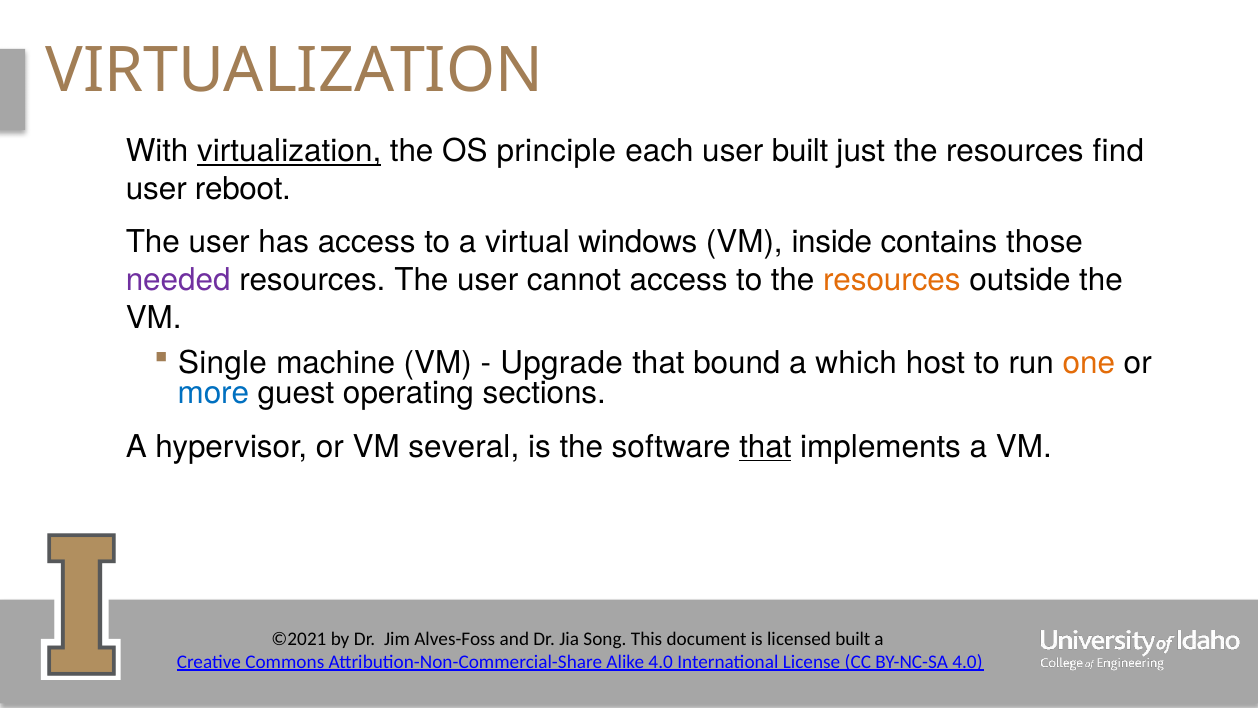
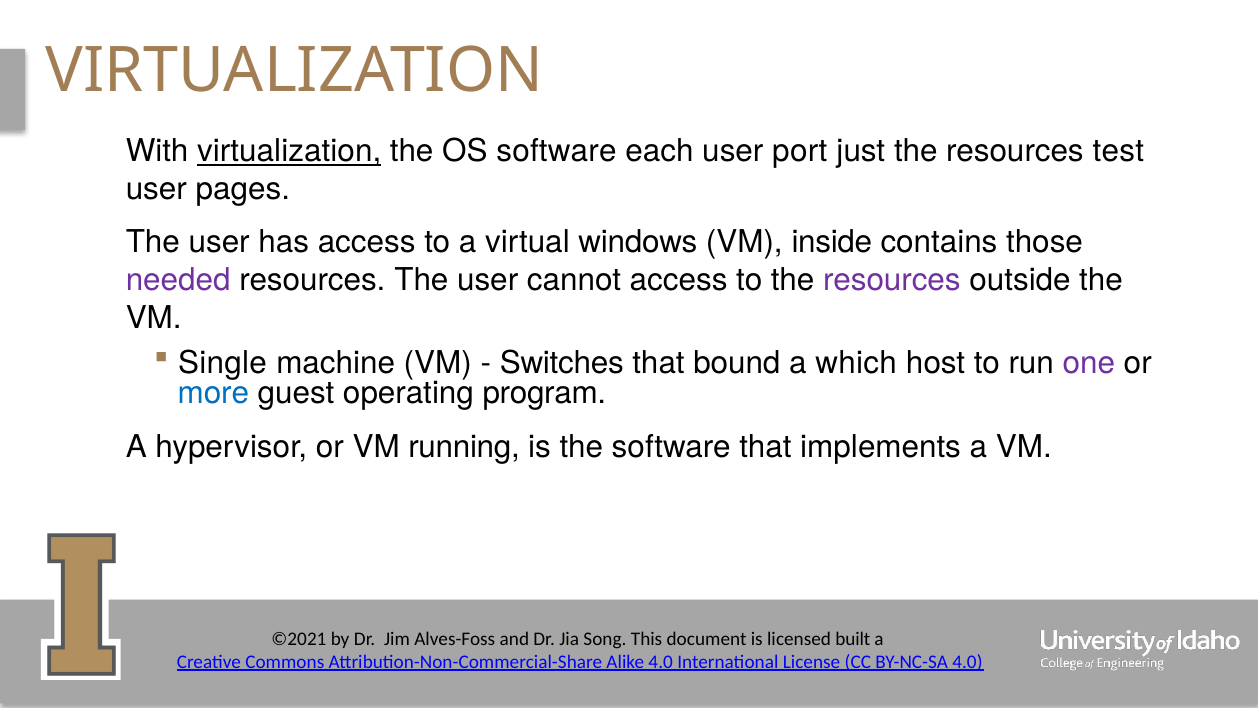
OS principle: principle -> software
user built: built -> port
find: find -> test
reboot: reboot -> pages
resources at (892, 280) colour: orange -> purple
Upgrade: Upgrade -> Switches
one colour: orange -> purple
sections: sections -> program
several: several -> running
that at (765, 447) underline: present -> none
